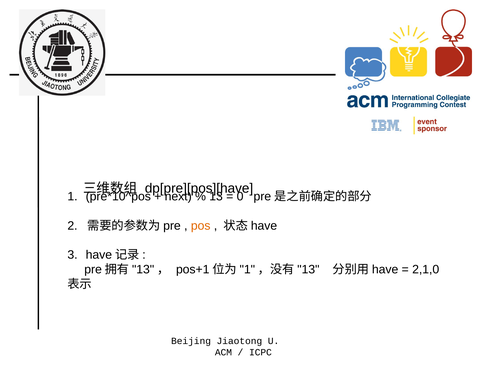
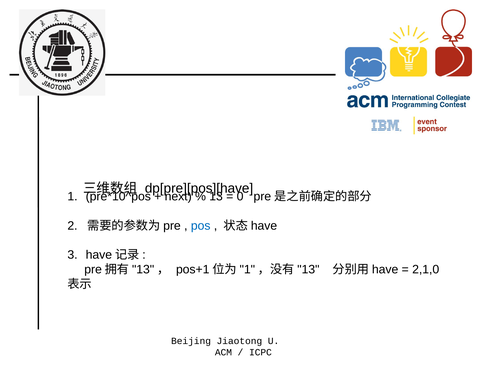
pos colour: orange -> blue
